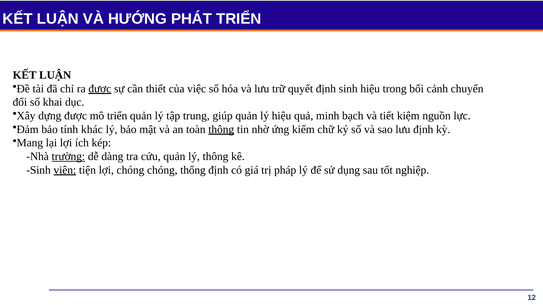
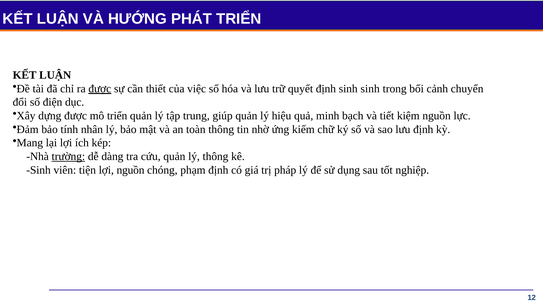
sinh hiệu: hiệu -> sinh
khai: khai -> điện
khác: khác -> nhân
thông at (221, 129) underline: present -> none
viên underline: present -> none
lợi chóng: chóng -> nguồn
thống: thống -> phạm
